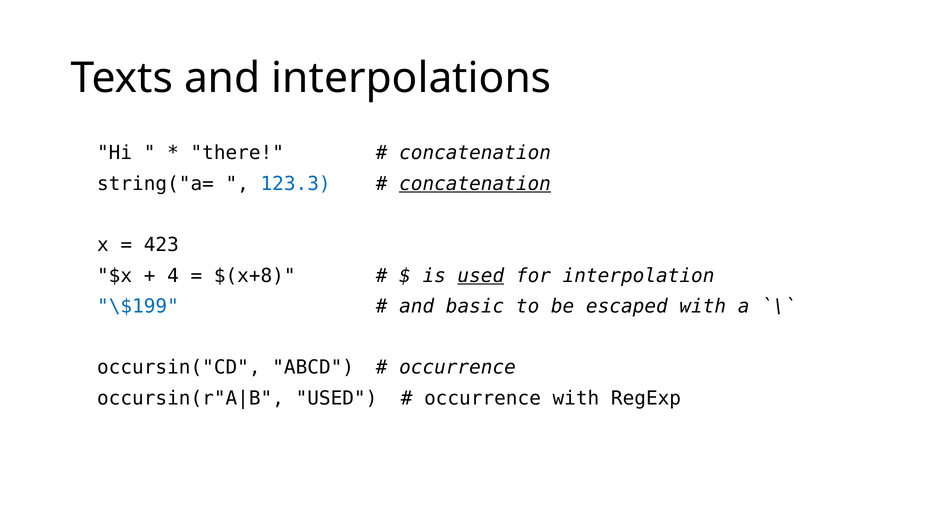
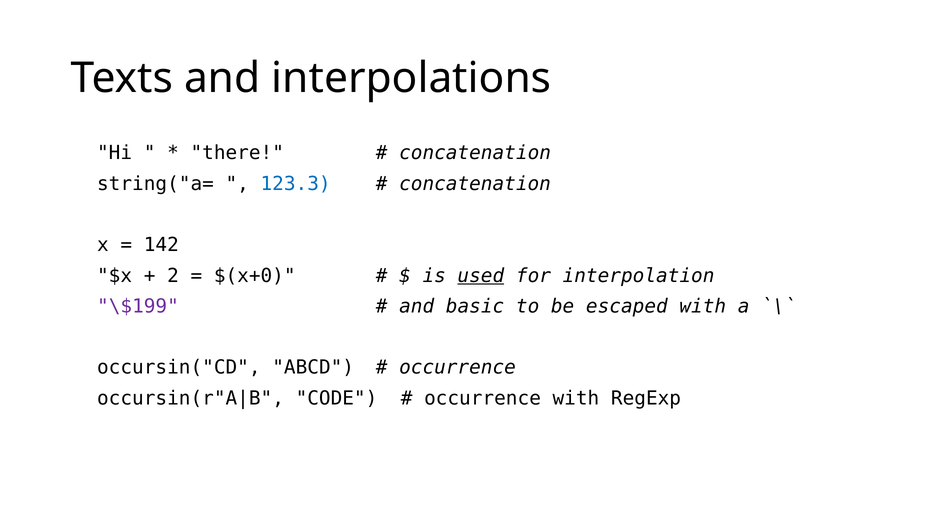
concatenation at (475, 184) underline: present -> none
423: 423 -> 142
4: 4 -> 2
$(x+8: $(x+8 -> $(x+0
\$199 colour: blue -> purple
USED at (336, 398): USED -> CODE
